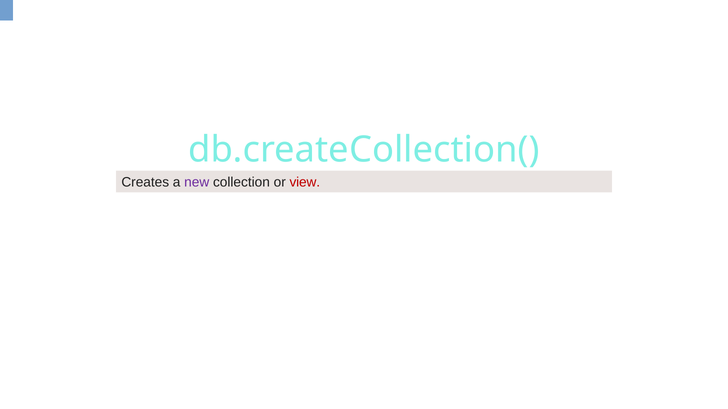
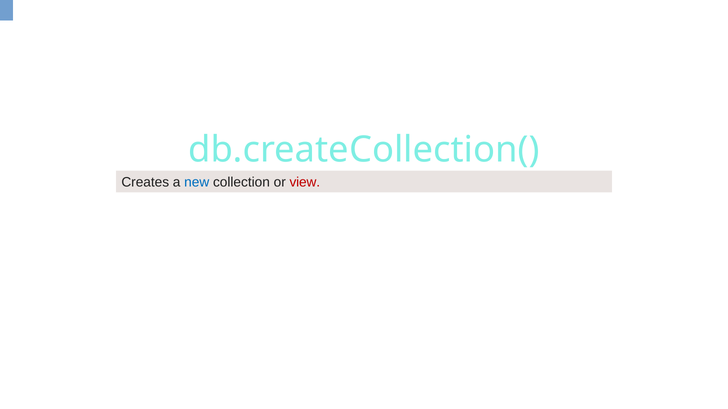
new colour: purple -> blue
